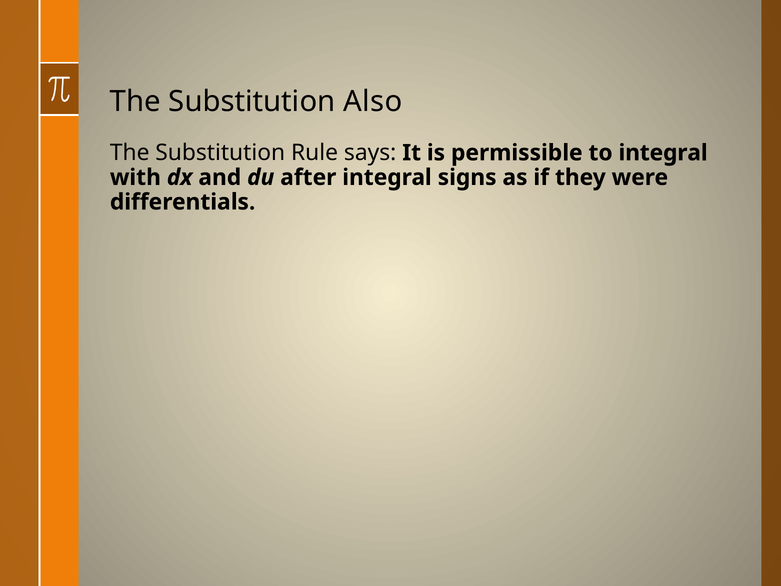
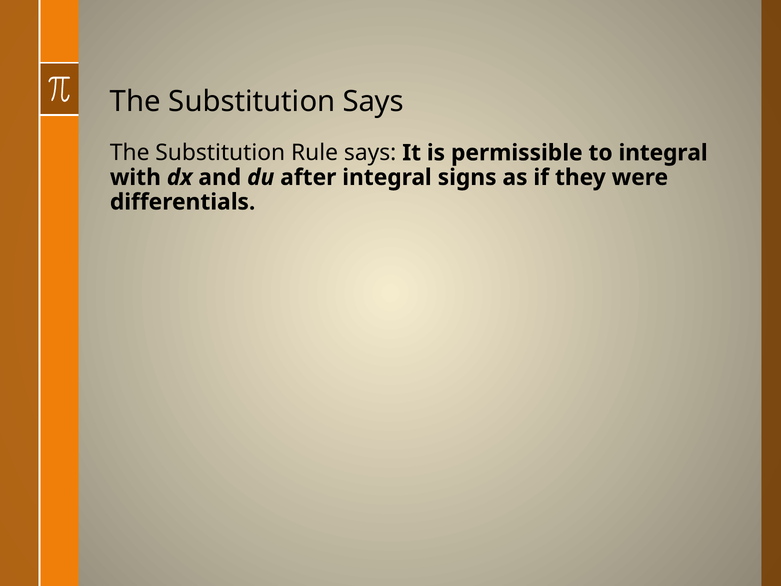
Substitution Also: Also -> Says
